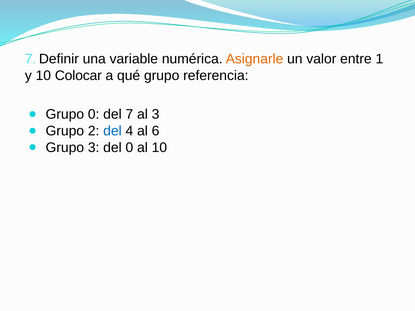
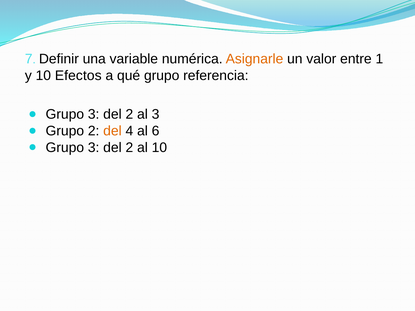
Colocar: Colocar -> Efectos
0 at (94, 114): 0 -> 3
7 at (129, 114): 7 -> 2
del at (112, 131) colour: blue -> orange
0 at (129, 148): 0 -> 2
